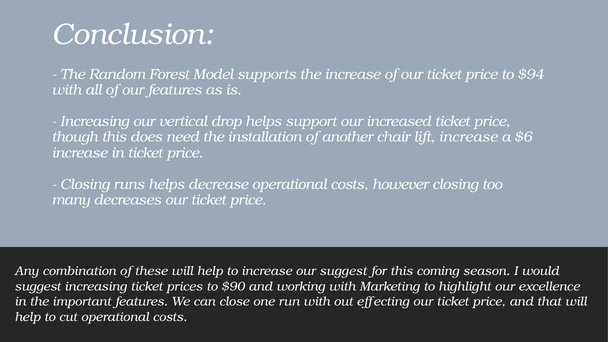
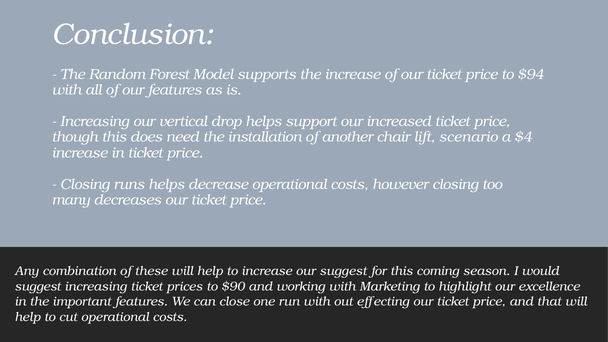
lift increase: increase -> scenario
$6: $6 -> $4
